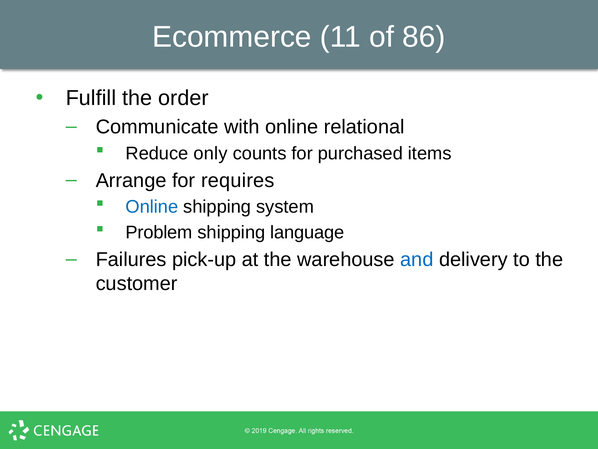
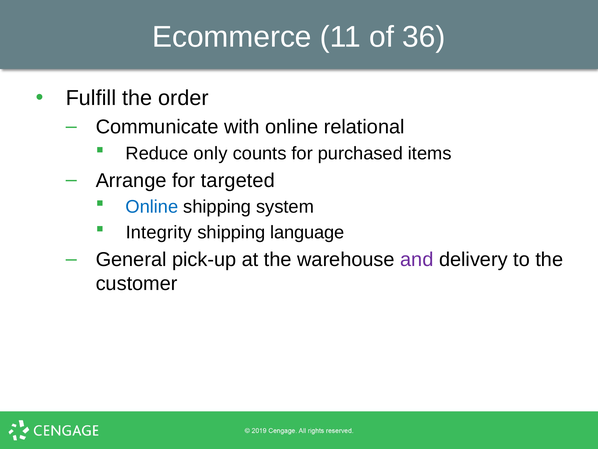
86: 86 -> 36
requires: requires -> targeted
Problem: Problem -> Integrity
Failures: Failures -> General
and colour: blue -> purple
